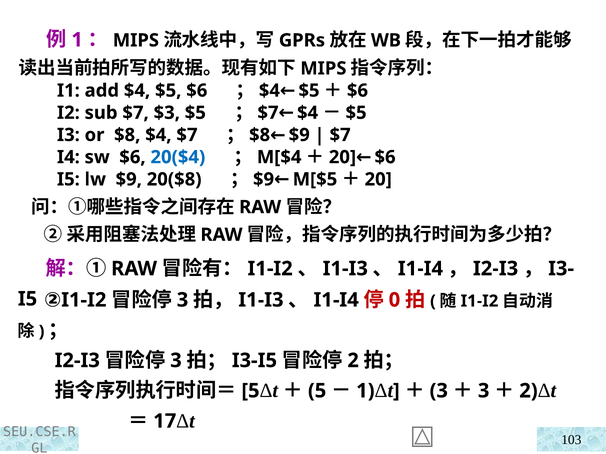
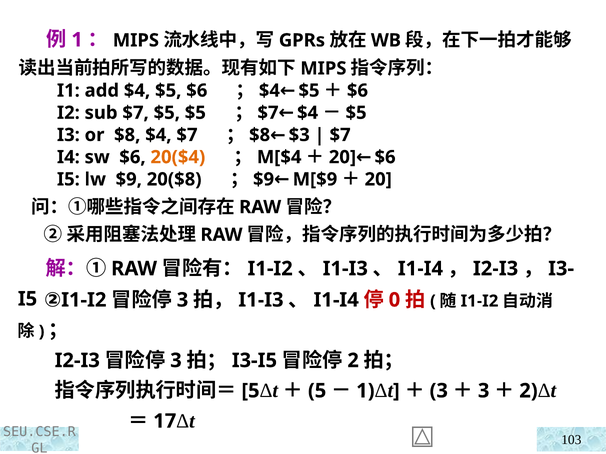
$7 $3: $3 -> $5
$9 at (299, 135): $9 -> $3
20($4 colour: blue -> orange
$5 at (327, 180): $5 -> $9
